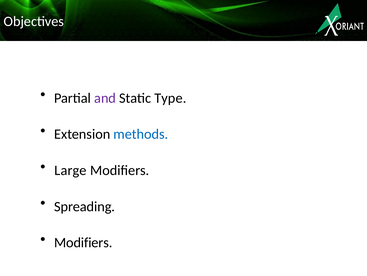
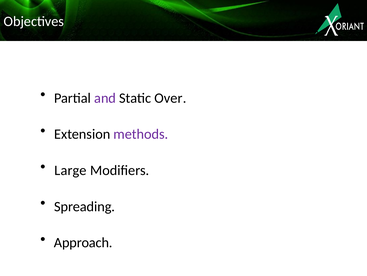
Type: Type -> Over
methods colour: blue -> purple
Modifiers at (83, 242): Modifiers -> Approach
